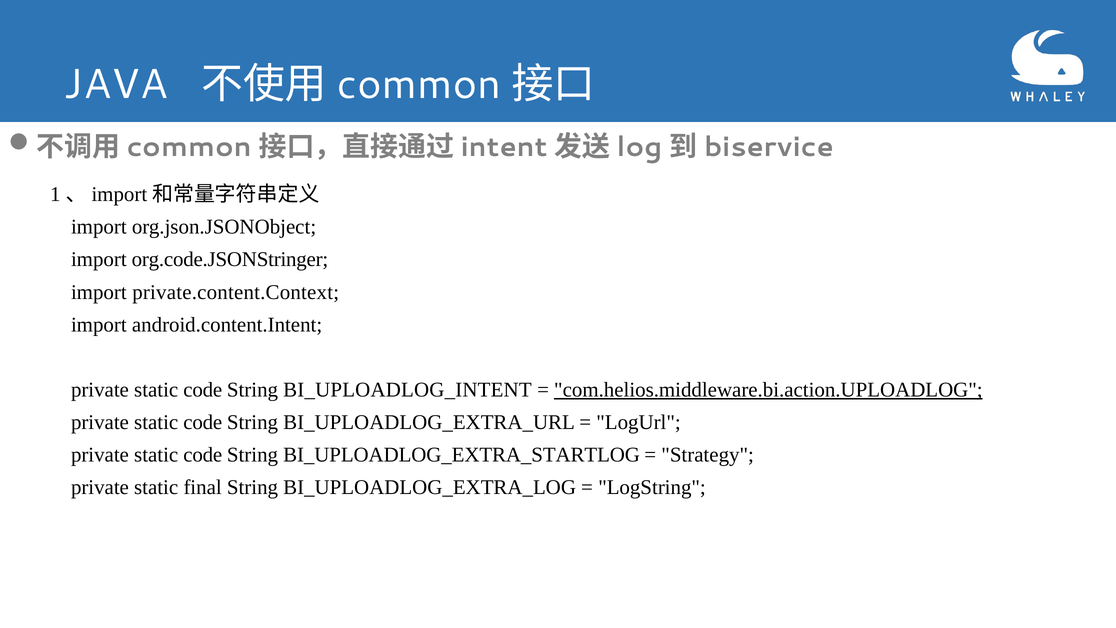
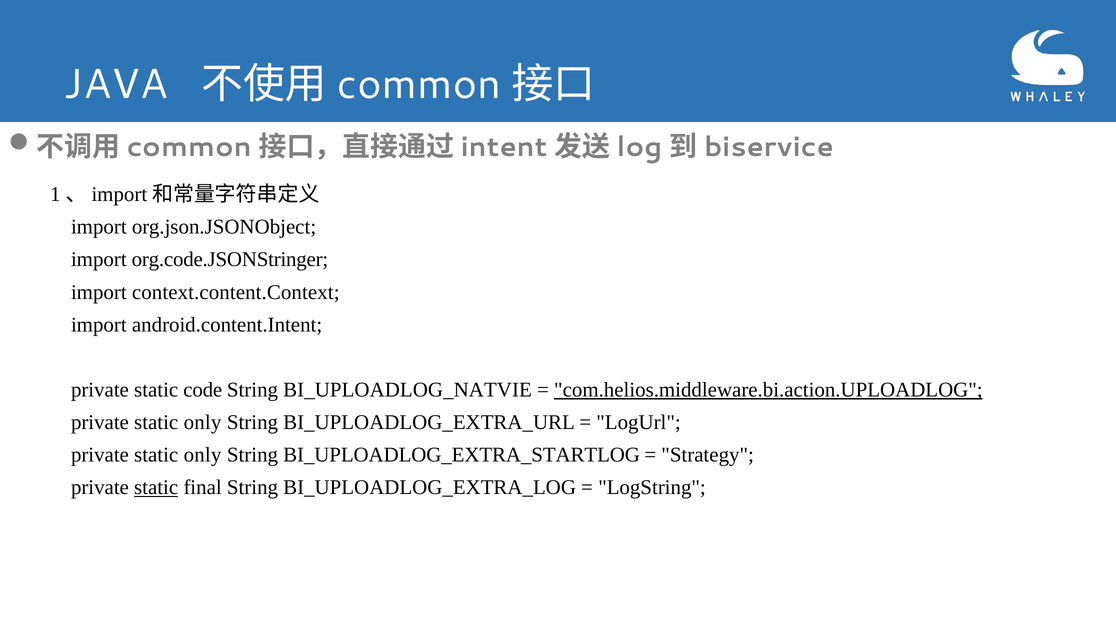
private.content.Context: private.content.Context -> context.content.Context
BI_UPLOADLOG_INTENT: BI_UPLOADLOG_INTENT -> BI_UPLOADLOG_NATVIE
code at (203, 422): code -> only
code at (203, 455): code -> only
static at (156, 487) underline: none -> present
